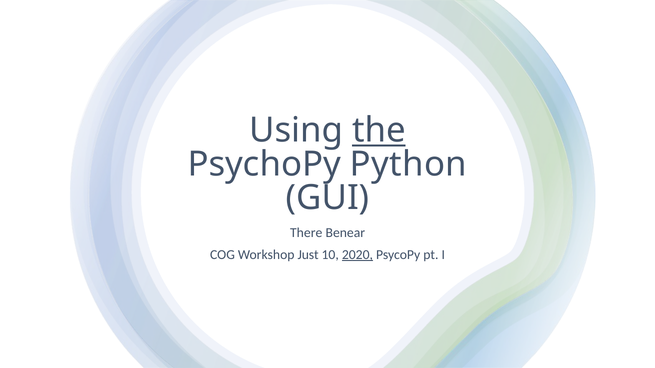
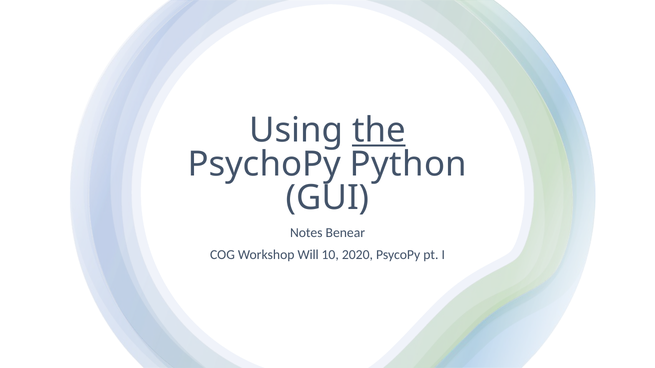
There: There -> Notes
Just: Just -> Will
2020 underline: present -> none
